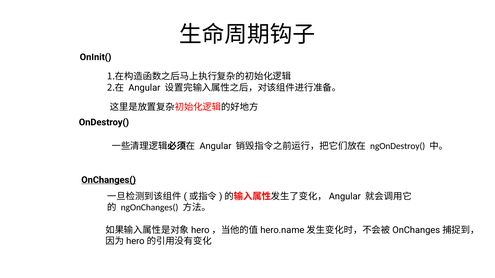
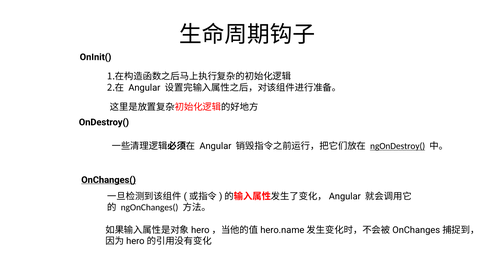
ngOnDestroy( underline: none -> present
